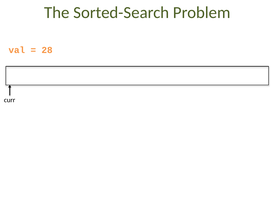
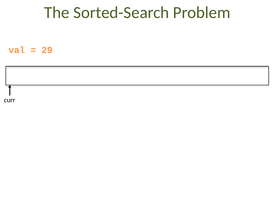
28: 28 -> 29
